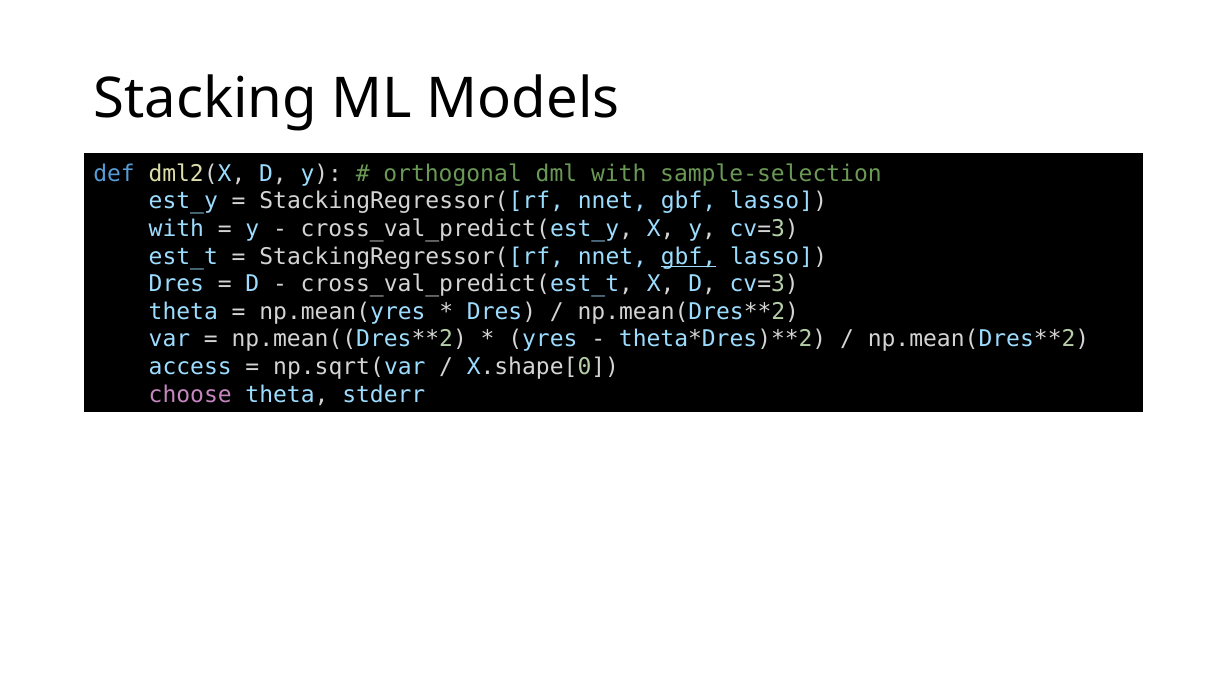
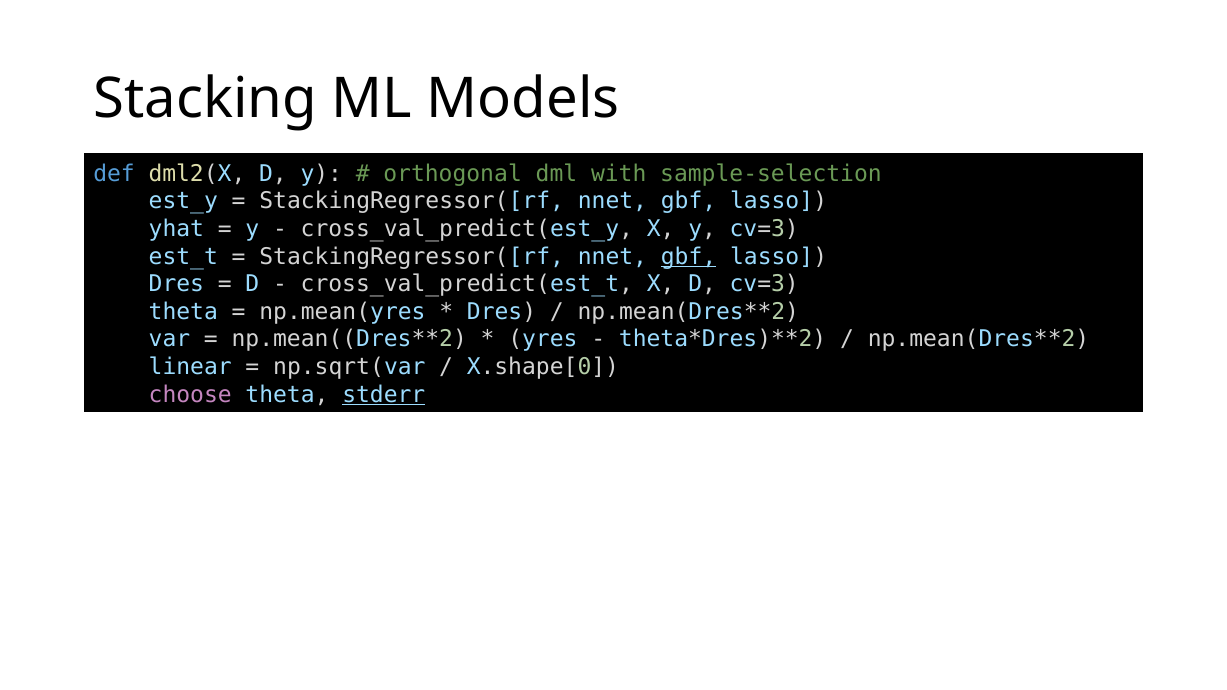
with at (176, 229): with -> yhat
access: access -> linear
stderr underline: none -> present
